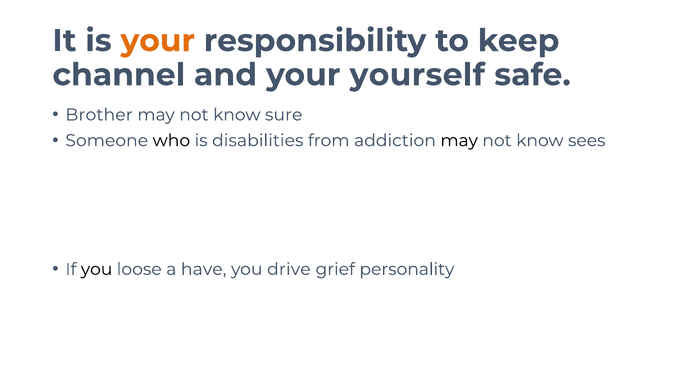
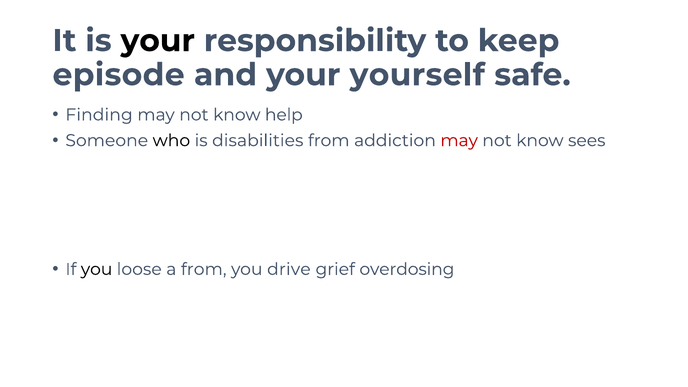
your at (158, 41) colour: orange -> black
channel: channel -> episode
Brother: Brother -> Finding
sure: sure -> help
may at (459, 141) colour: black -> red
a have: have -> from
personality: personality -> overdosing
